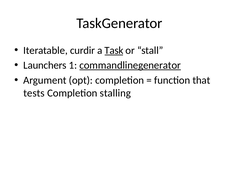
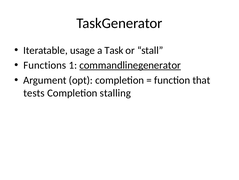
curdir: curdir -> usage
Task underline: present -> none
Launchers: Launchers -> Functions
